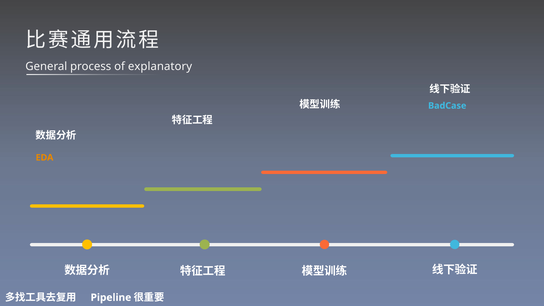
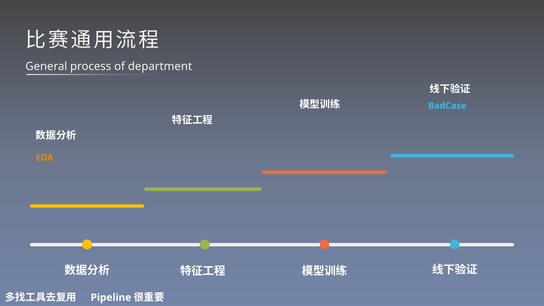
explanatory: explanatory -> department
